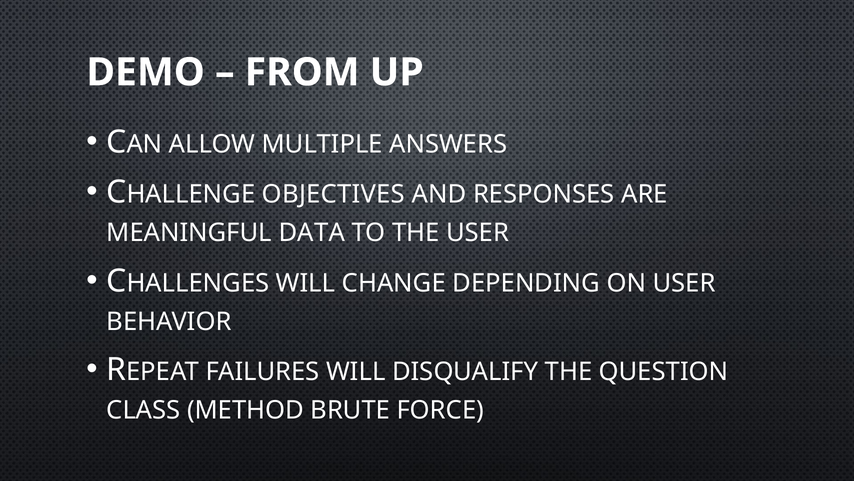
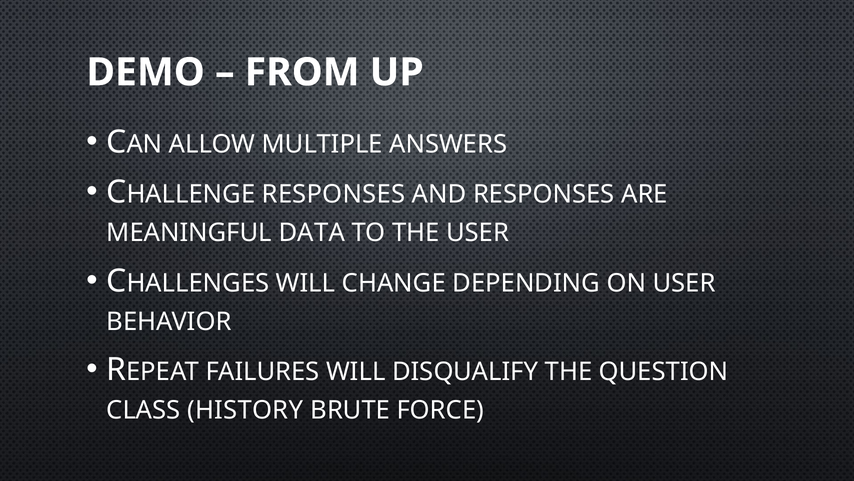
OBJECTIVES at (333, 194): OBJECTIVES -> RESPONSES
METHOD: METHOD -> HISTORY
